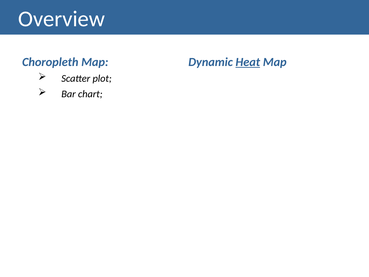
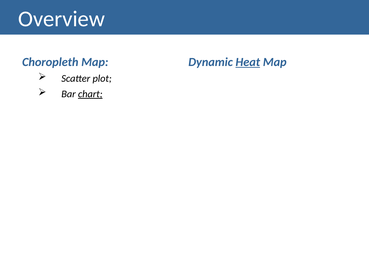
chart underline: none -> present
